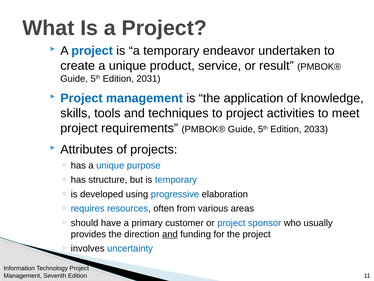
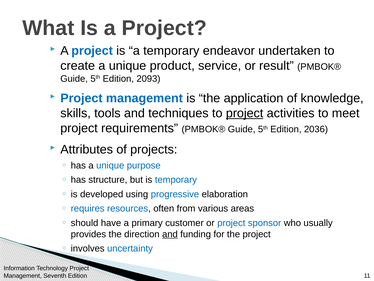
2031: 2031 -> 2093
project at (245, 113) underline: none -> present
2033: 2033 -> 2036
